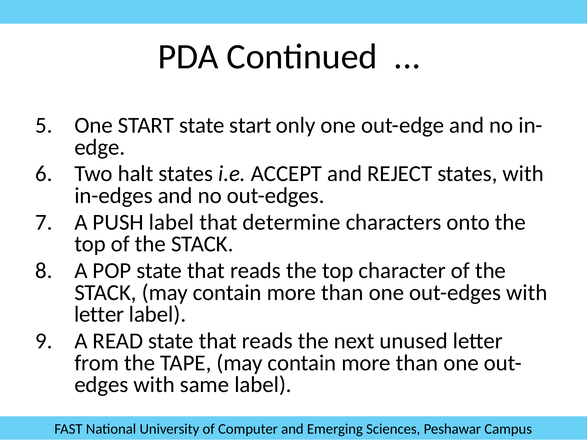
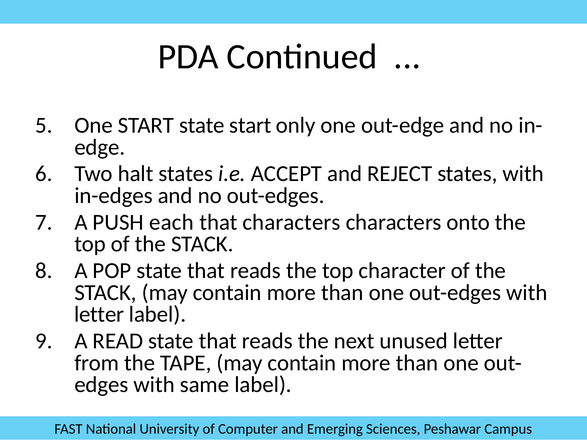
PUSH label: label -> each
that determine: determine -> characters
